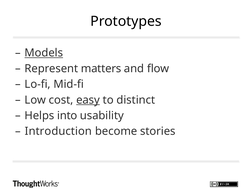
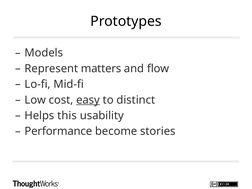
Models underline: present -> none
into: into -> this
Introduction: Introduction -> Performance
